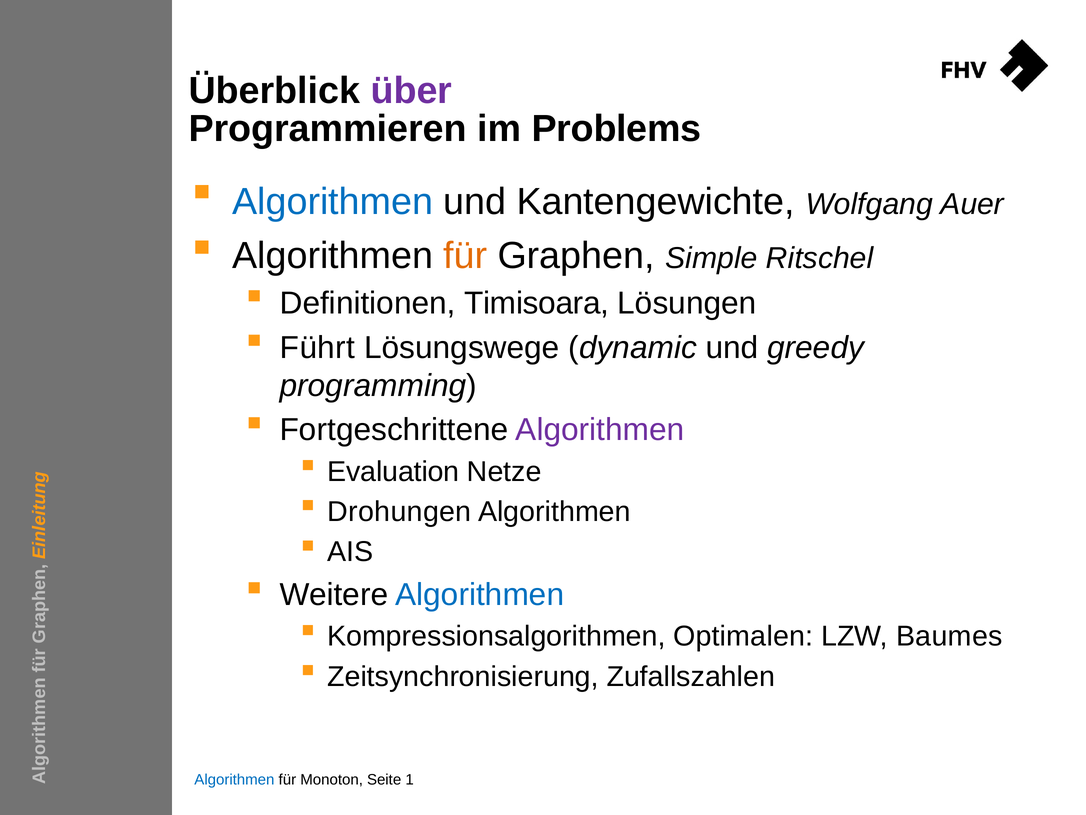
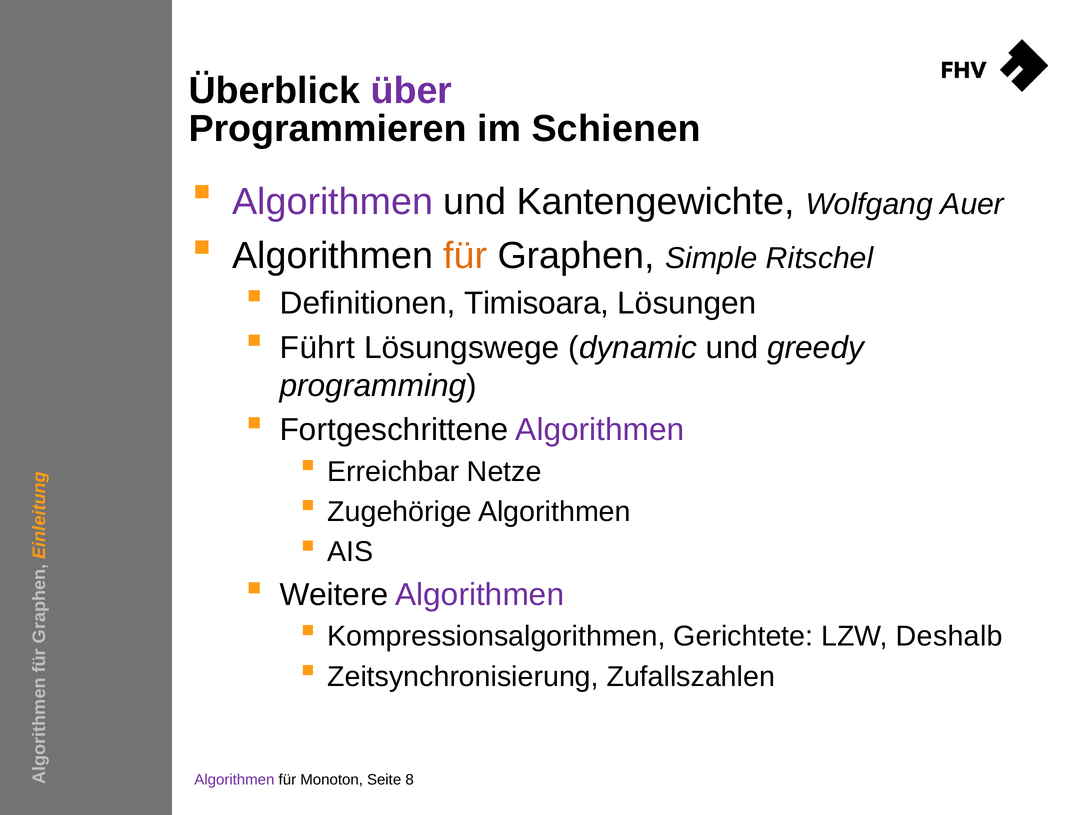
Problems: Problems -> Schienen
Algorithmen at (333, 202) colour: blue -> purple
Evaluation: Evaluation -> Erreichbar
Drohungen: Drohungen -> Zugehörige
Algorithmen at (480, 594) colour: blue -> purple
Optimalen: Optimalen -> Gerichtete
Baumes: Baumes -> Deshalb
Algorithmen at (234, 779) colour: blue -> purple
1: 1 -> 8
